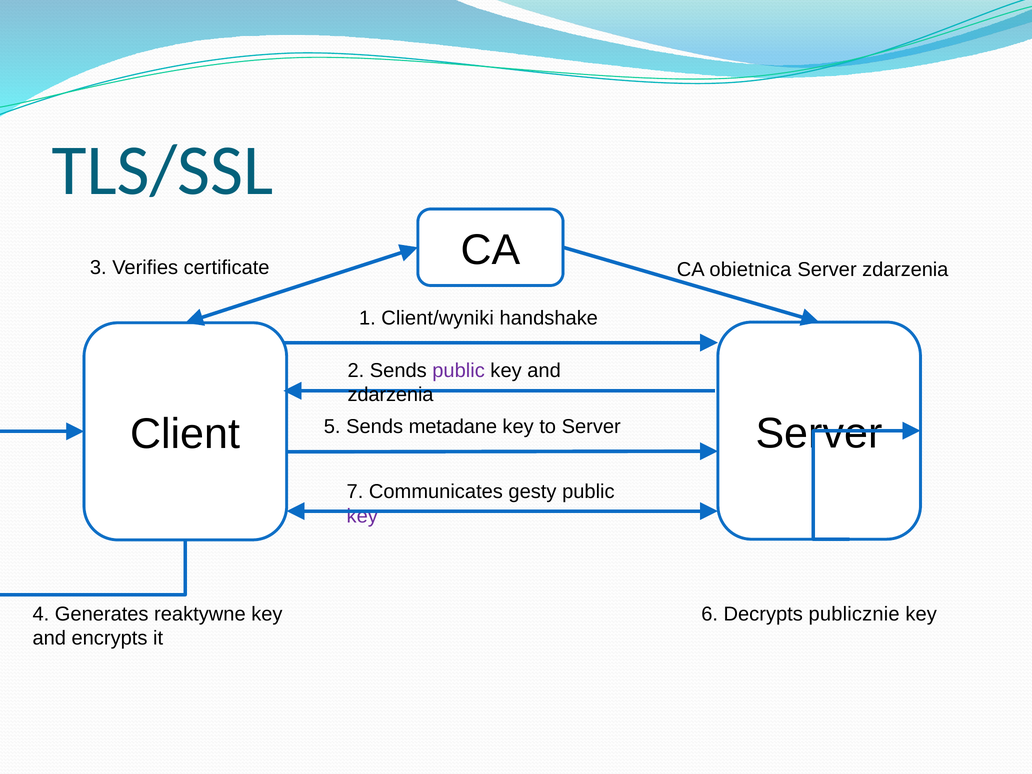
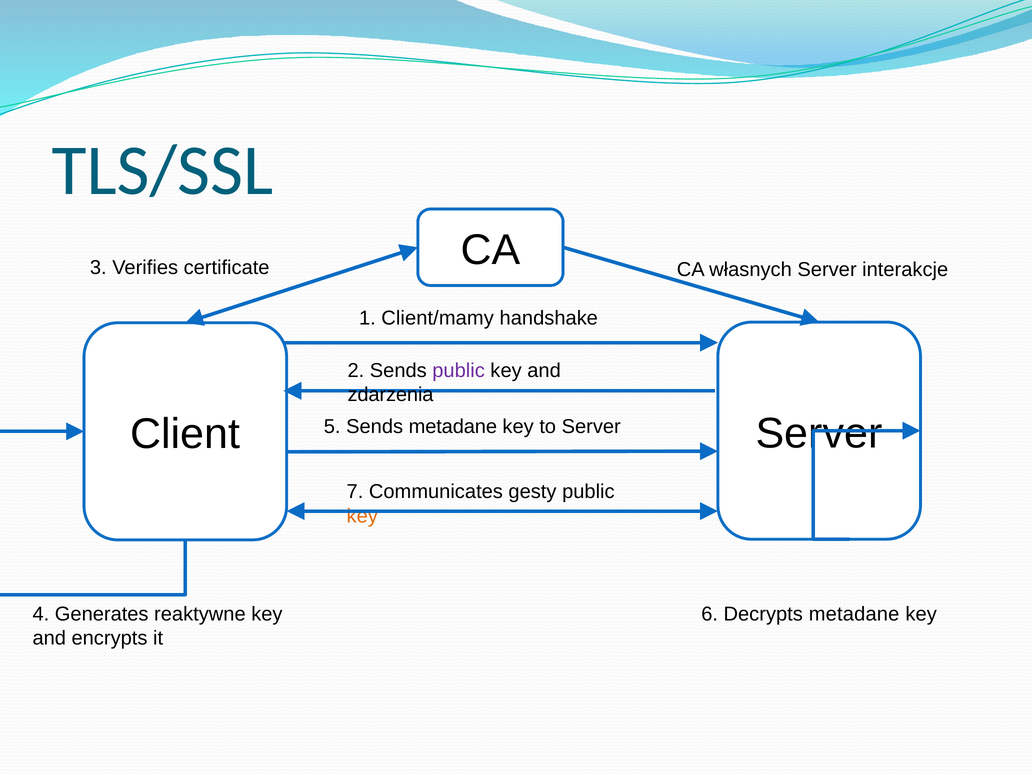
obietnica: obietnica -> własnych
Server zdarzenia: zdarzenia -> interakcje
Client/wyniki: Client/wyniki -> Client/mamy
key at (362, 516) colour: purple -> orange
Decrypts publicznie: publicznie -> metadane
